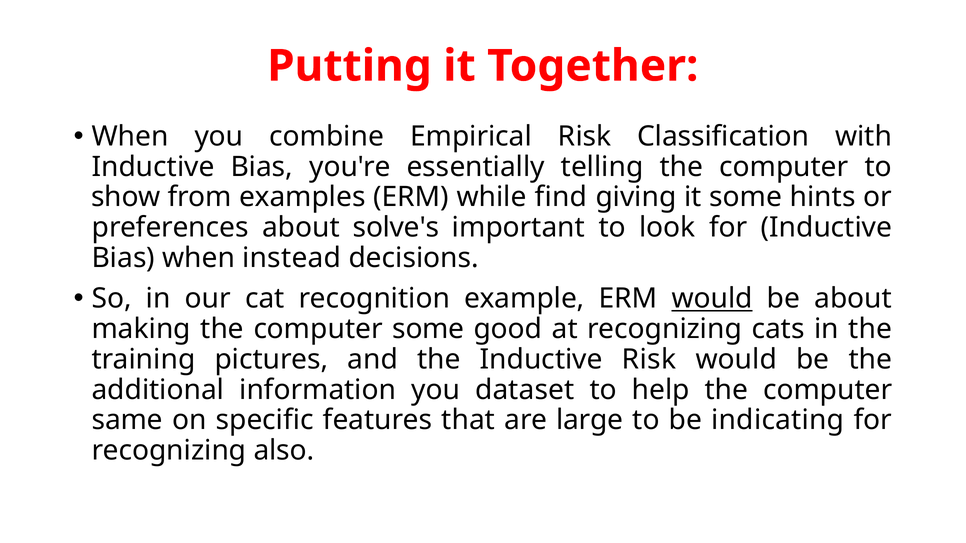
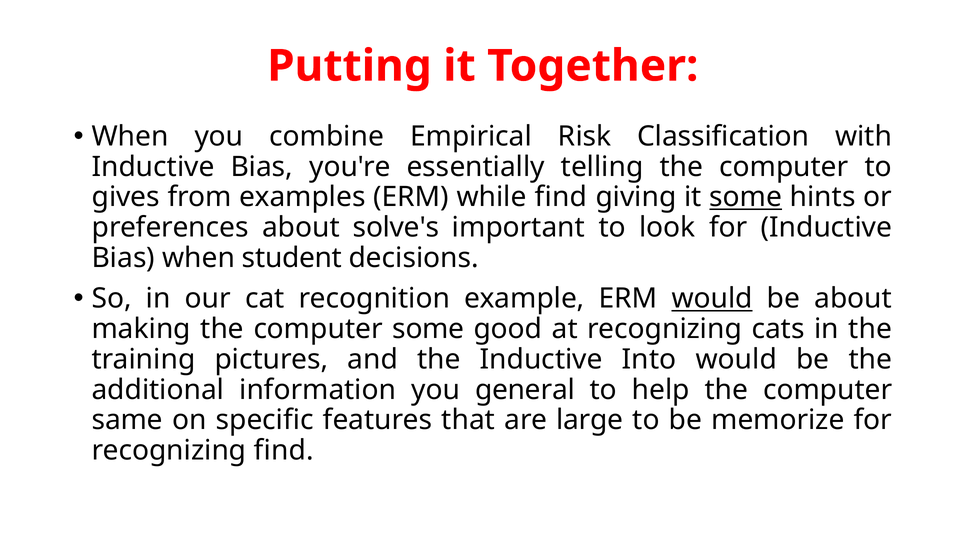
show: show -> gives
some at (746, 197) underline: none -> present
instead: instead -> student
Inductive Risk: Risk -> Into
dataset: dataset -> general
indicating: indicating -> memorize
recognizing also: also -> find
